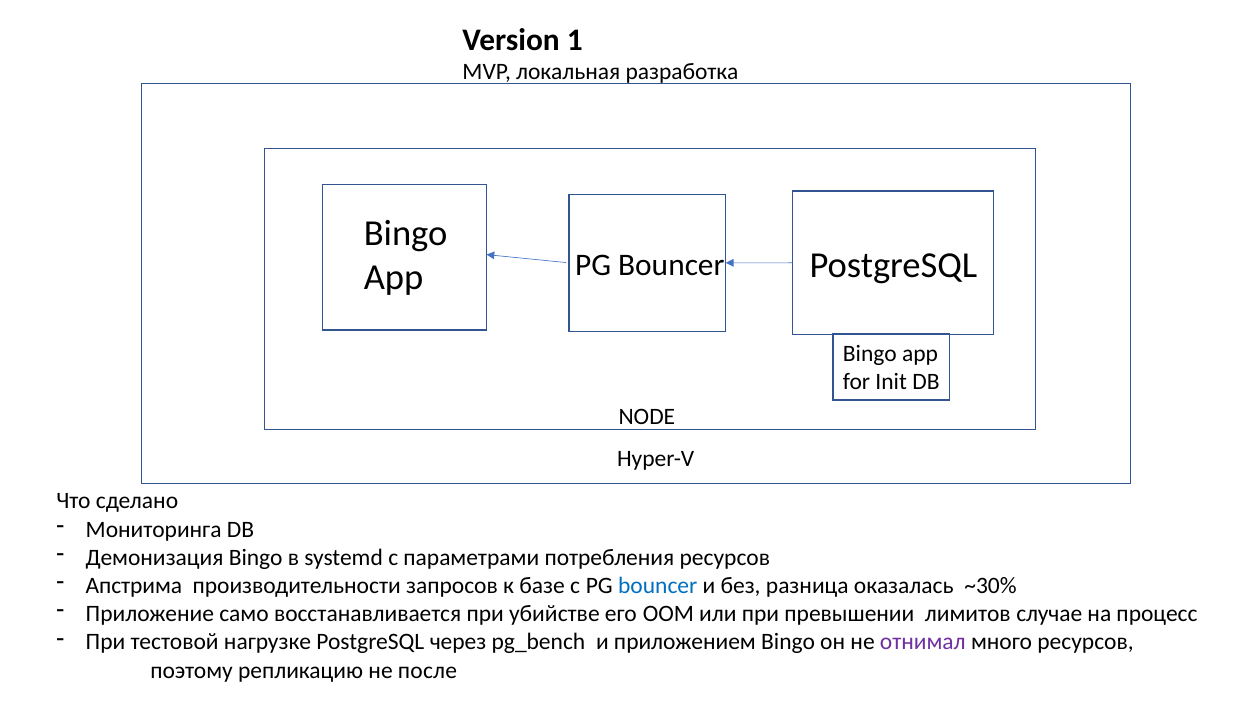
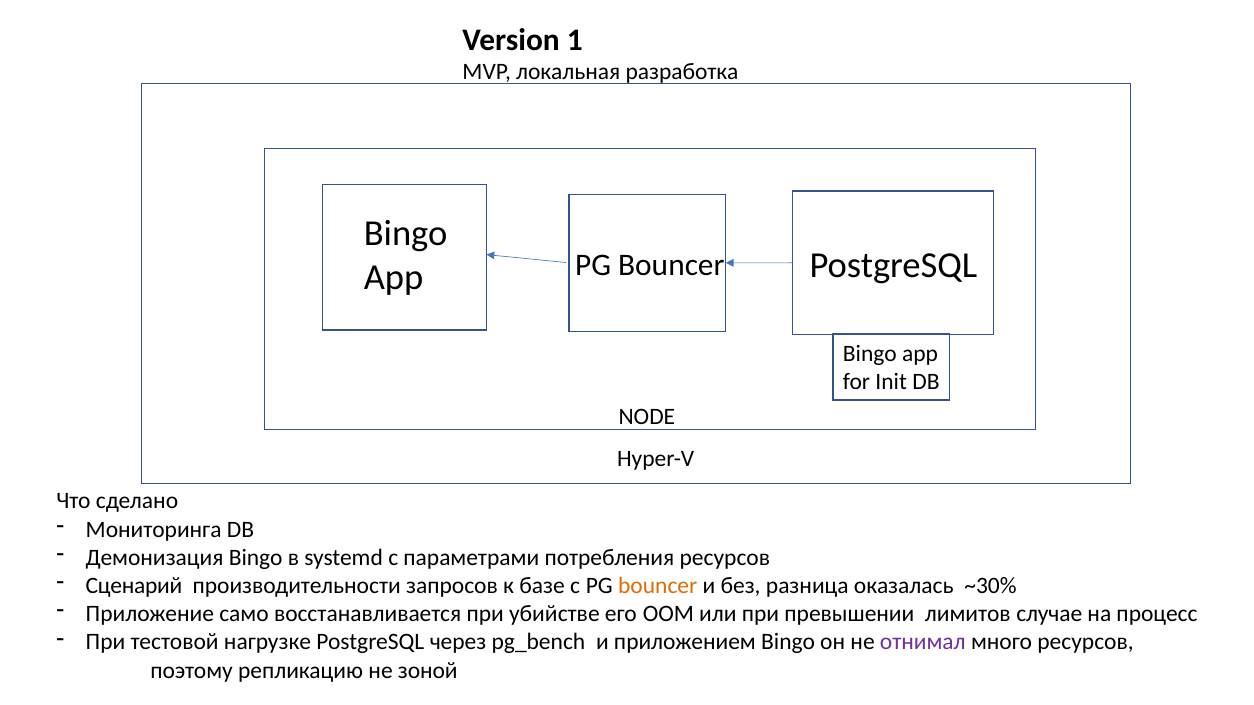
Апстрима: Апстрима -> Сценарий
bouncer at (658, 586) colour: blue -> orange
после: после -> зоной
